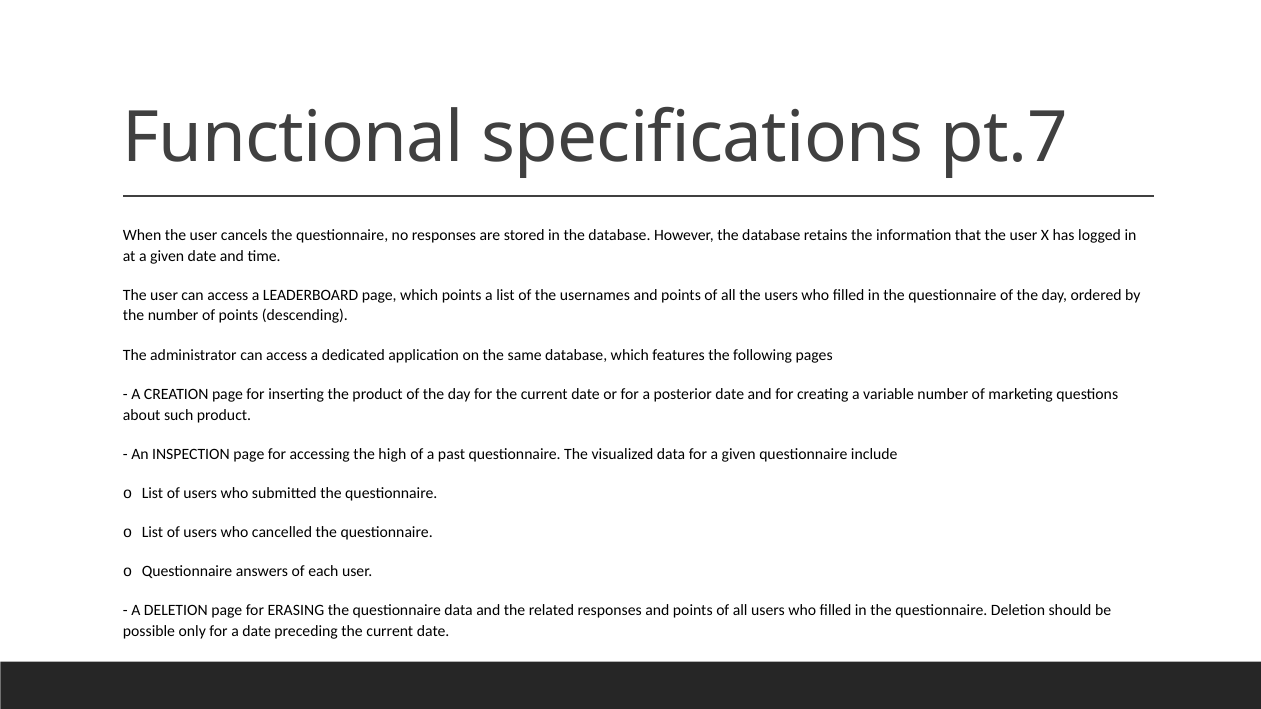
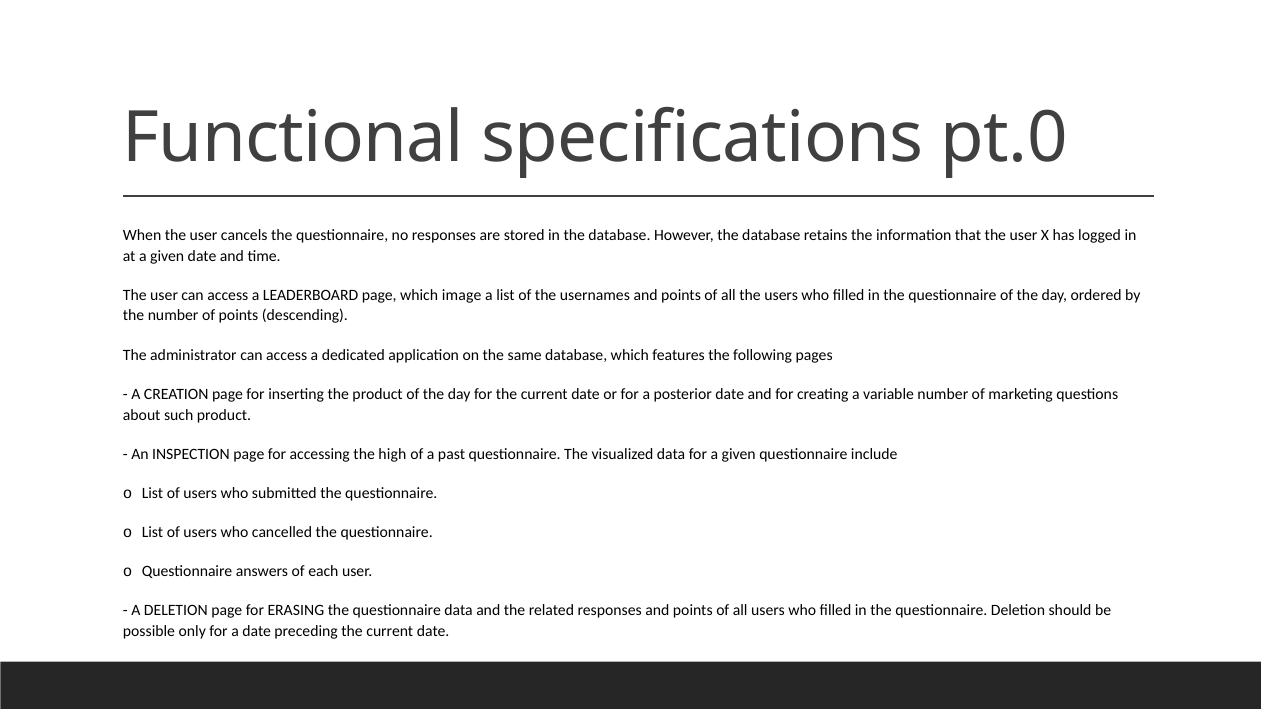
pt.7: pt.7 -> pt.0
which points: points -> image
